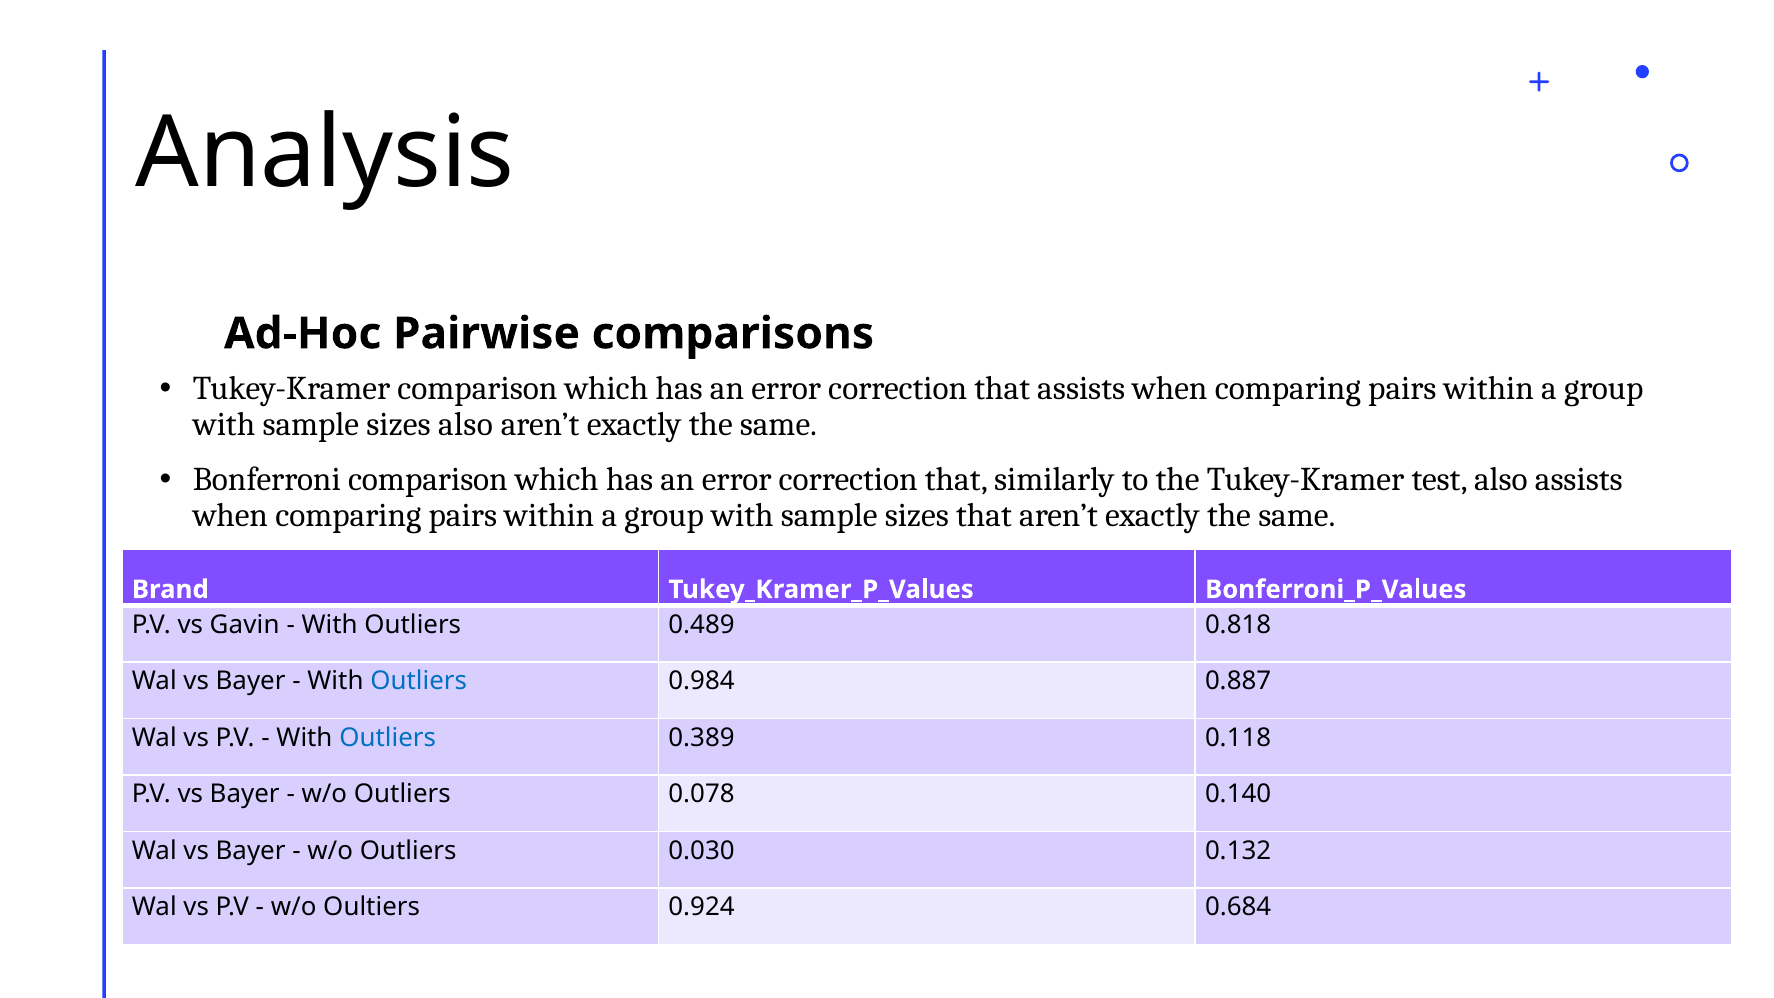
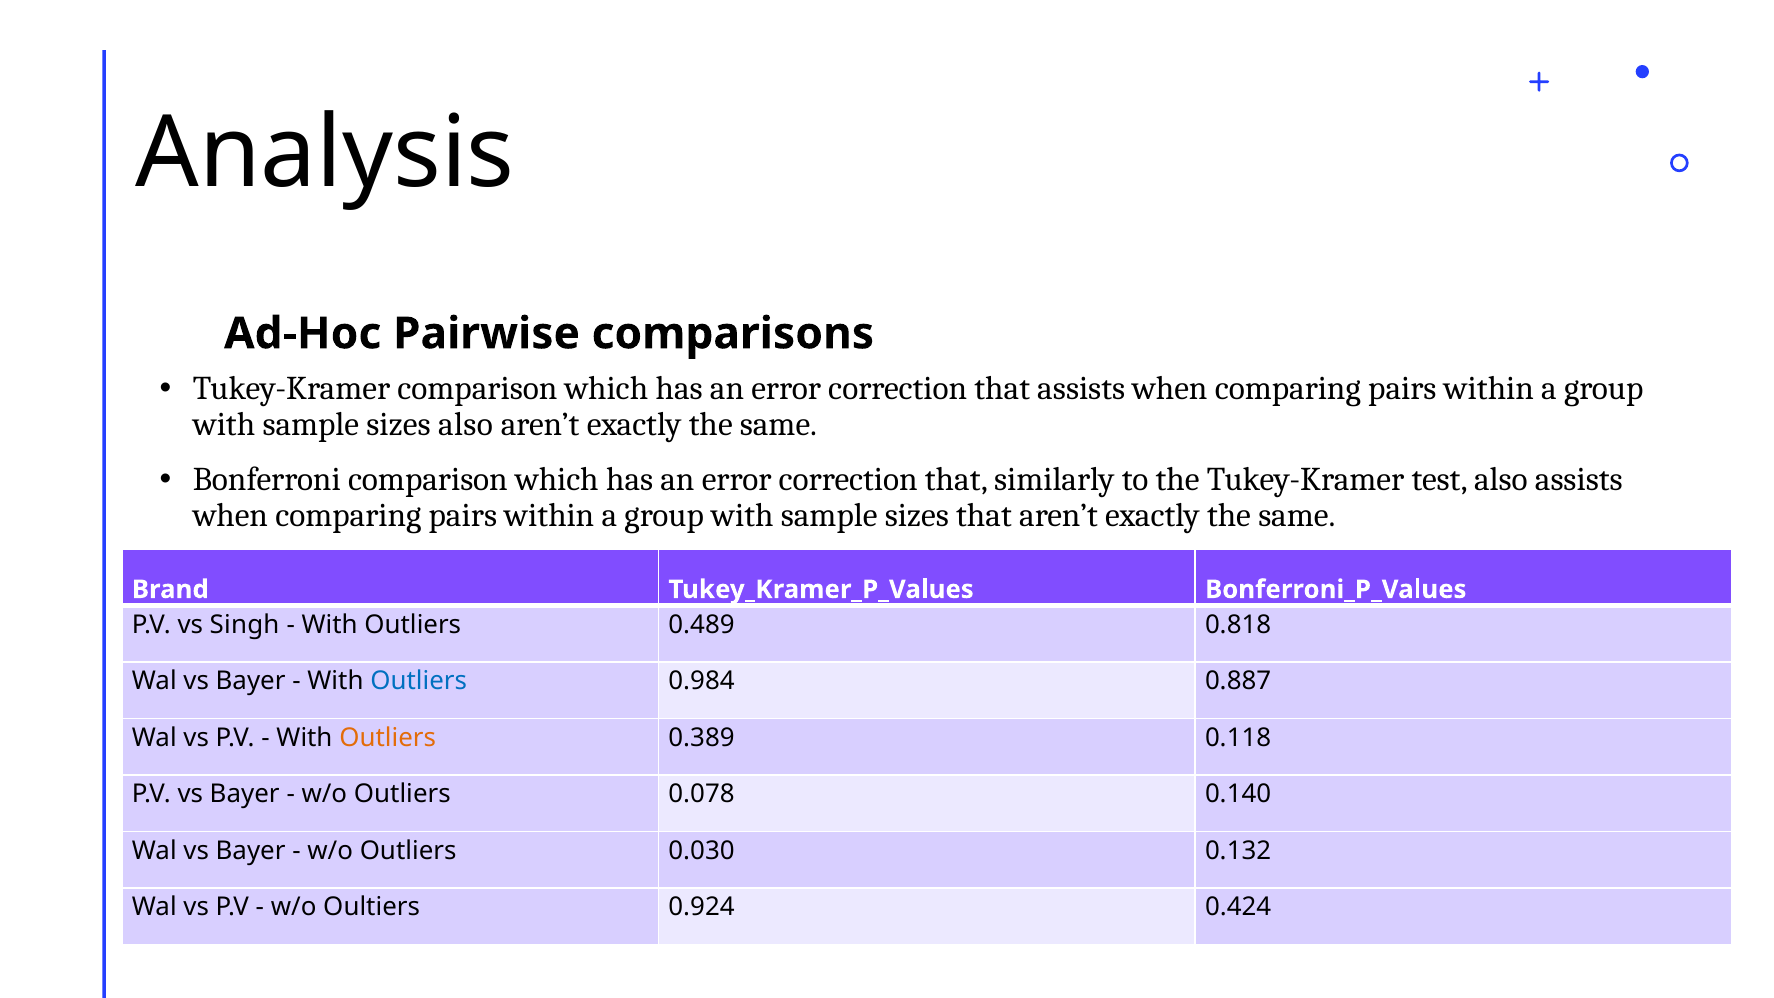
Gavin: Gavin -> Singh
Outliers at (388, 738) colour: blue -> orange
0.684: 0.684 -> 0.424
